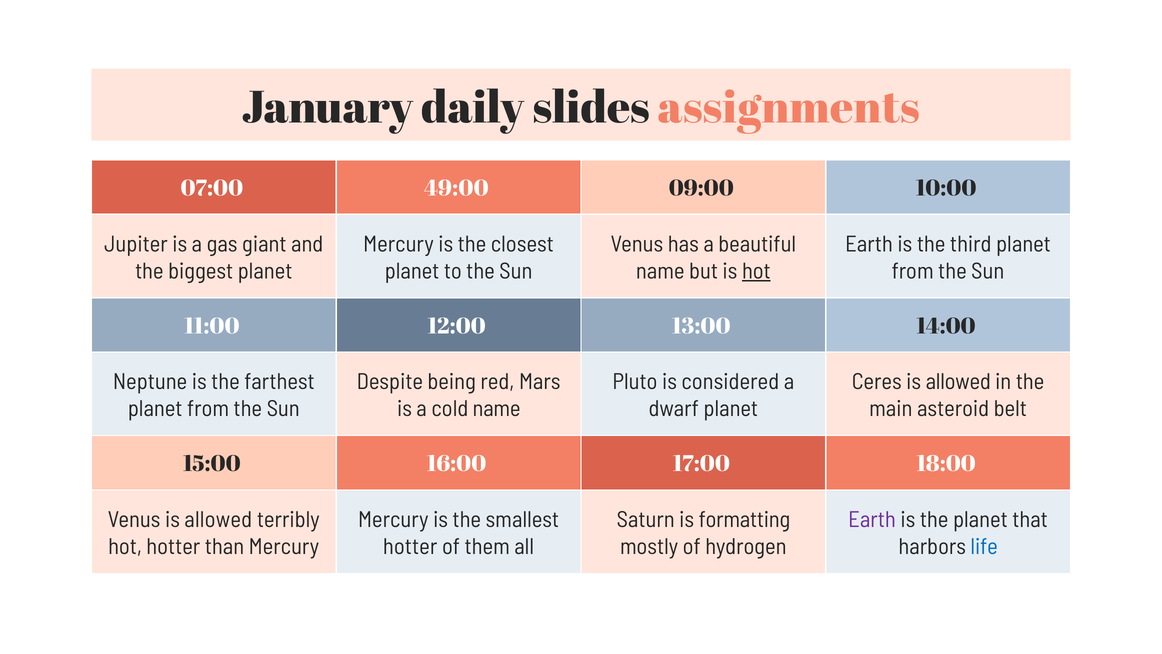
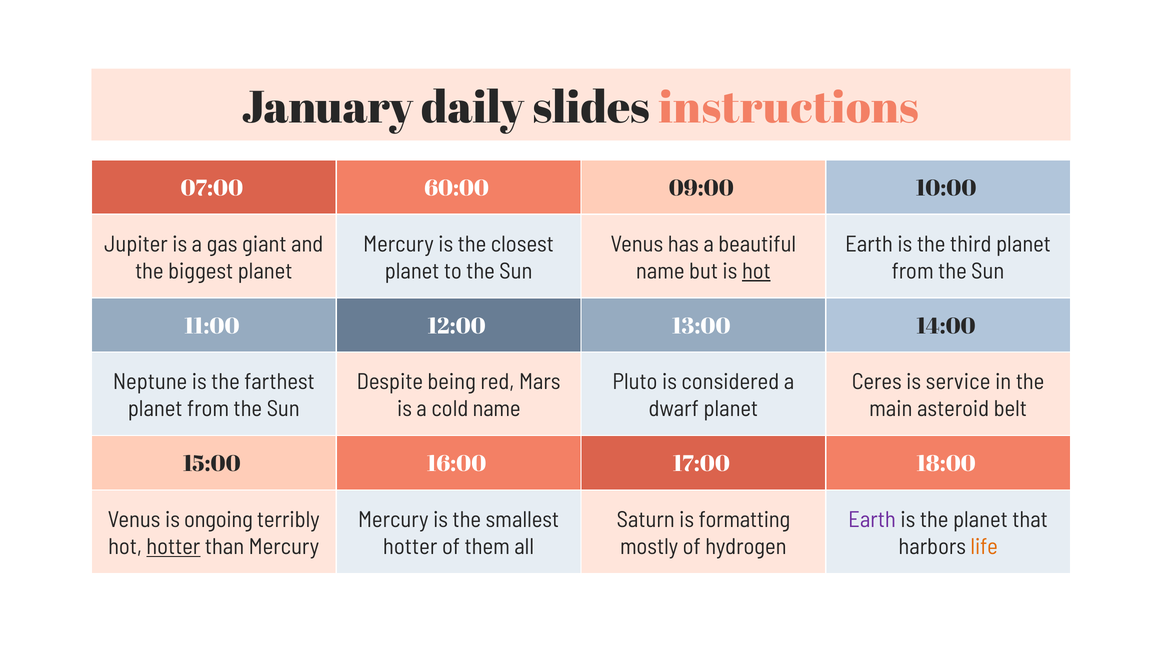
assignments: assignments -> instructions
49:00: 49:00 -> 60:00
Ceres is allowed: allowed -> service
Venus is allowed: allowed -> ongoing
hotter at (173, 546) underline: none -> present
life colour: blue -> orange
